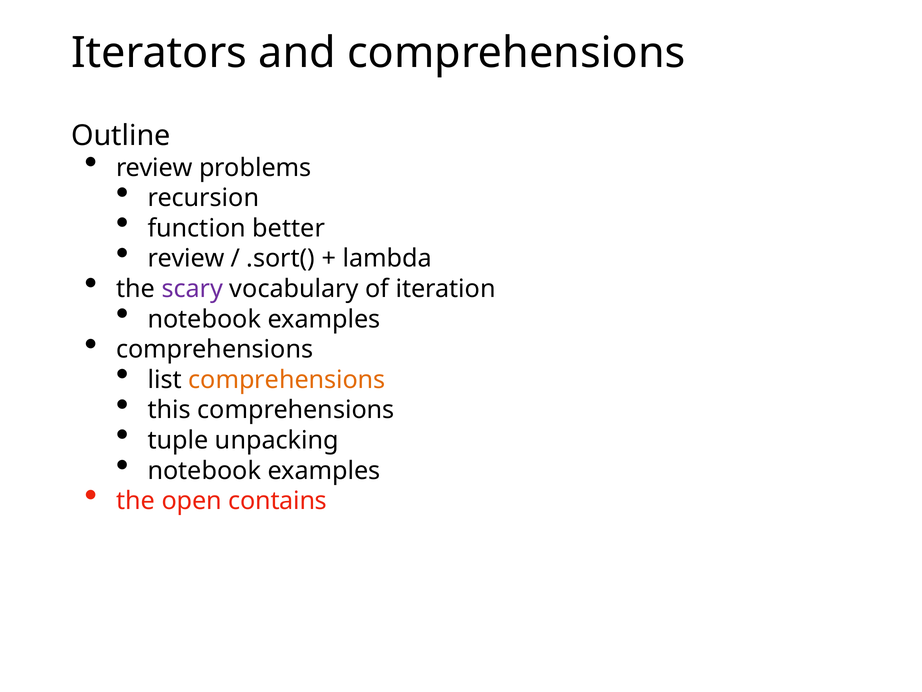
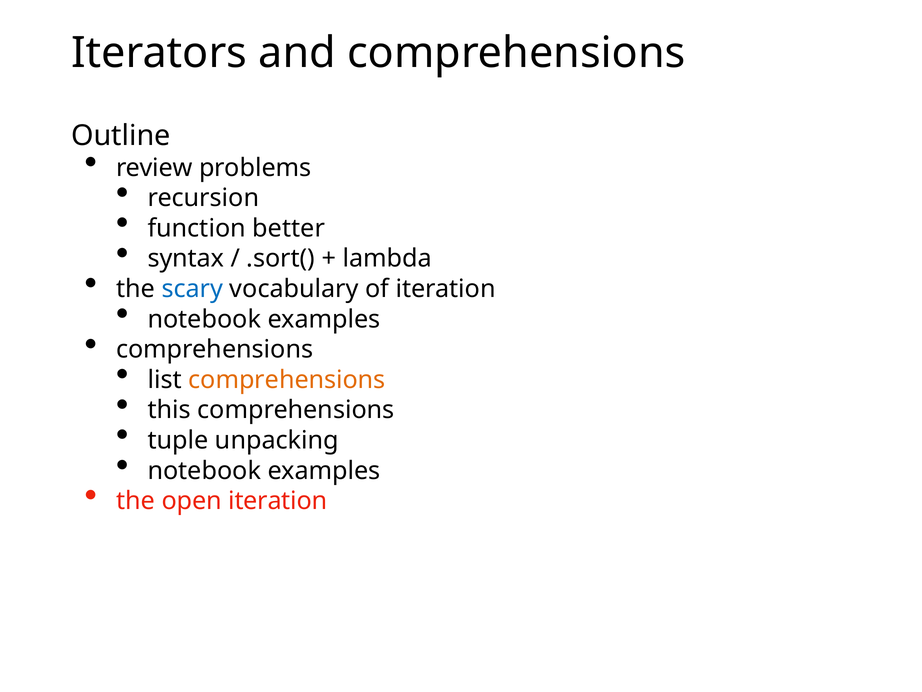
review at (186, 258): review -> syntax
scary colour: purple -> blue
open contains: contains -> iteration
